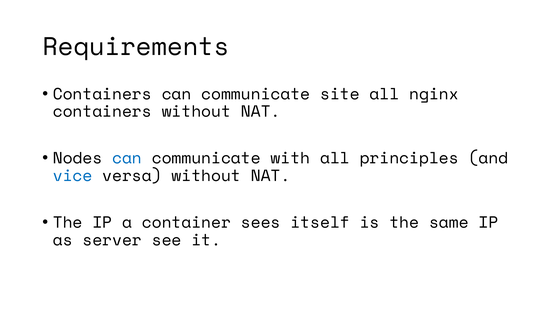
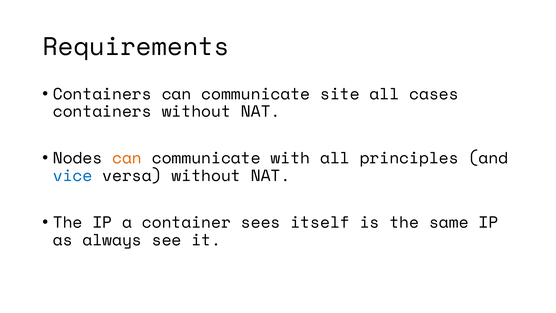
nginx: nginx -> cases
can at (127, 158) colour: blue -> orange
server: server -> always
